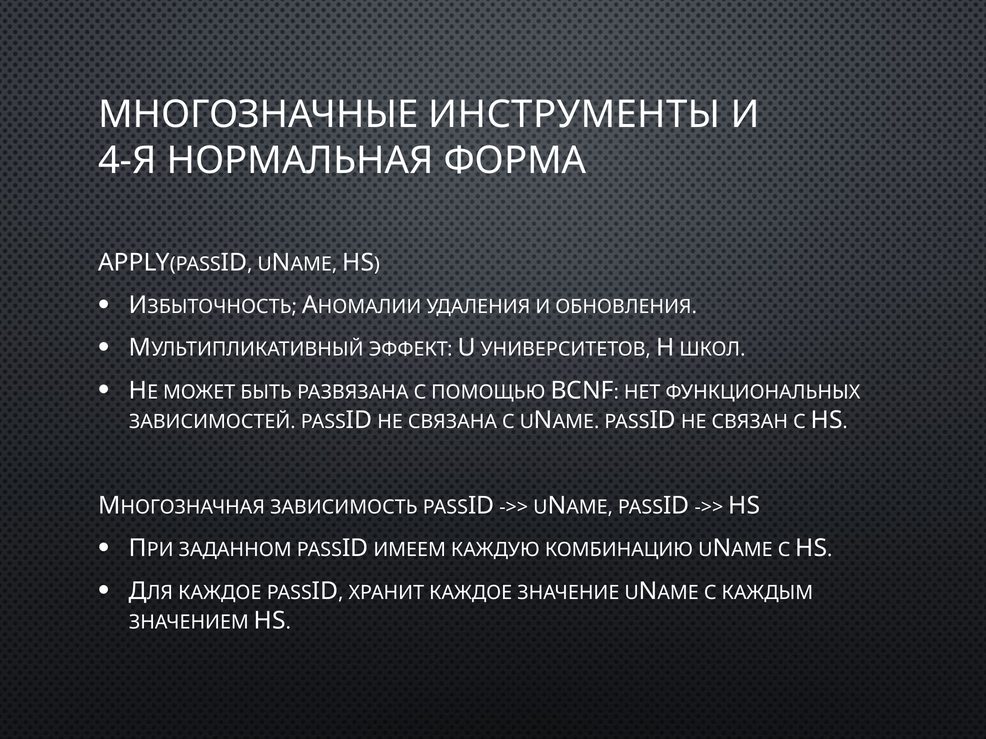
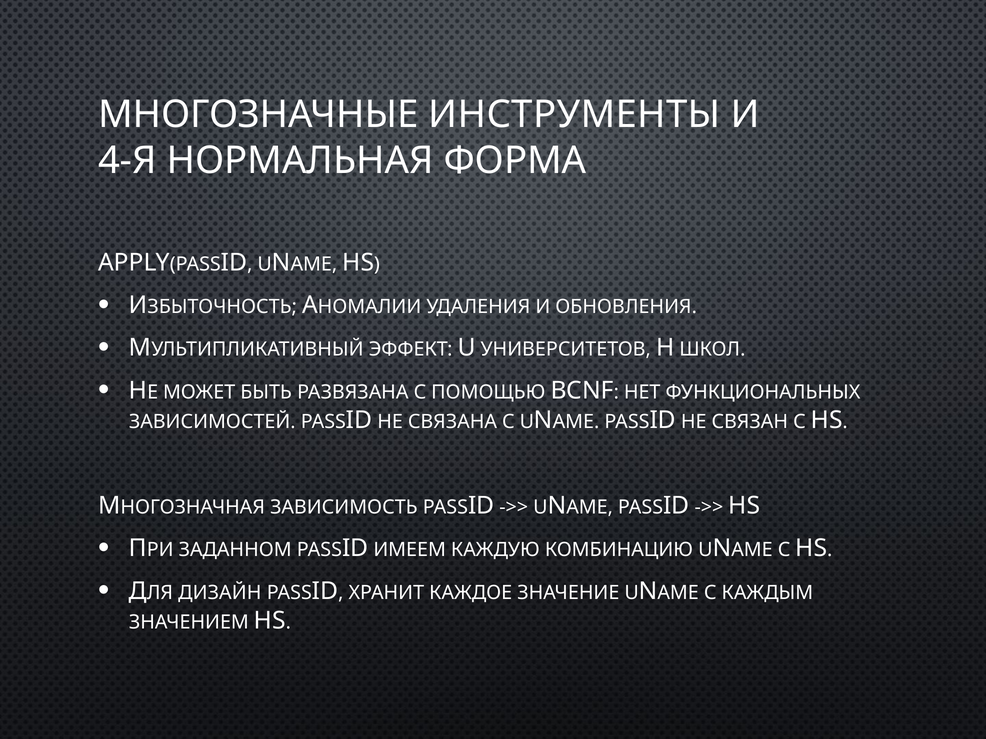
КАЖДОЕ at (220, 593): КАЖДОЕ -> ДИЗАЙН
